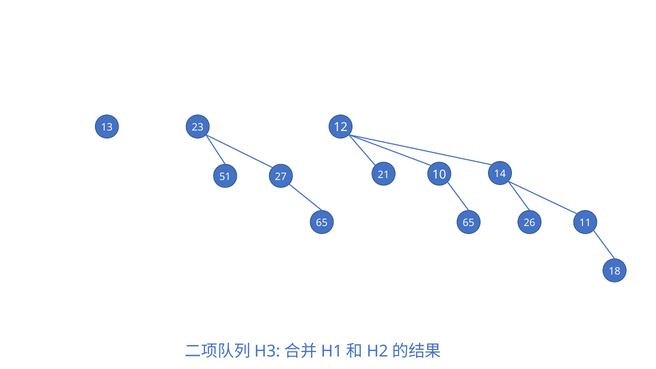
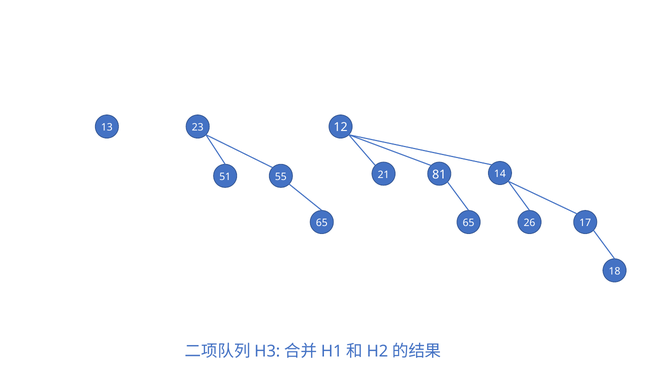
10: 10 -> 81
27: 27 -> 55
11: 11 -> 17
